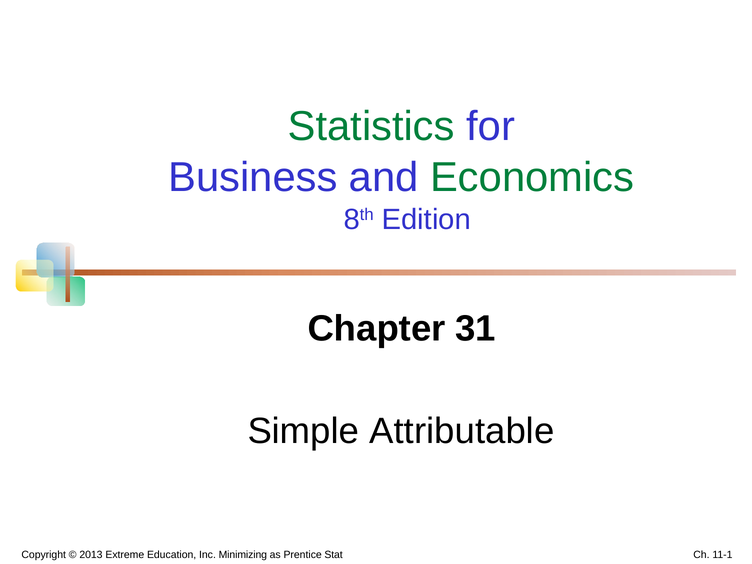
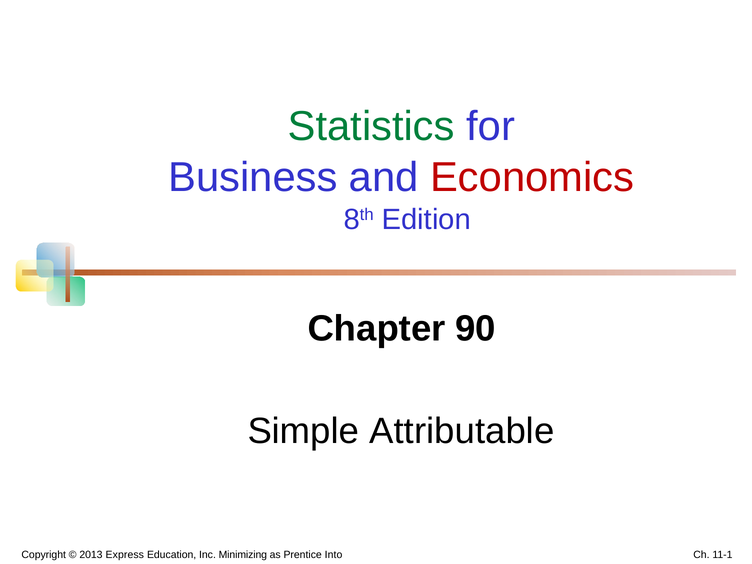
Economics colour: green -> red
31: 31 -> 90
Extreme: Extreme -> Express
Stat: Stat -> Into
